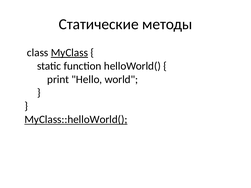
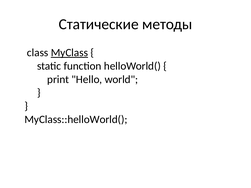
MyClass::helloWorld( underline: present -> none
